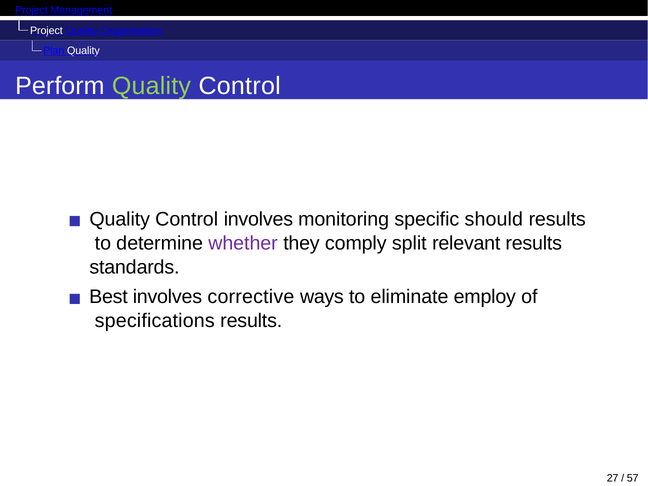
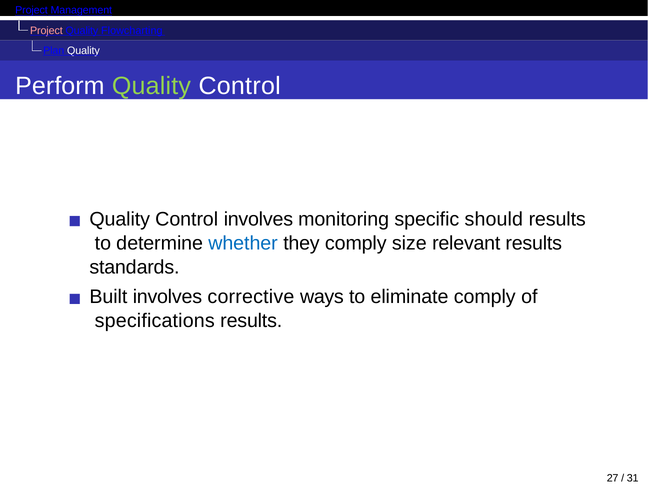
Project at (46, 31) colour: white -> pink
Organisation: Organisation -> Flowcharting
whether colour: purple -> blue
split: split -> size
Best: Best -> Built
eliminate employ: employ -> comply
57: 57 -> 31
